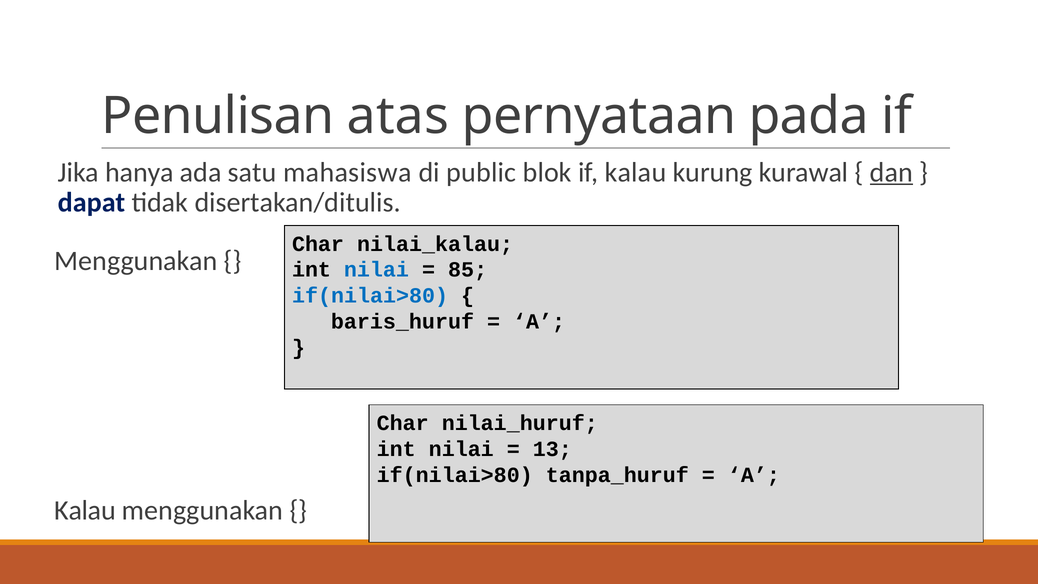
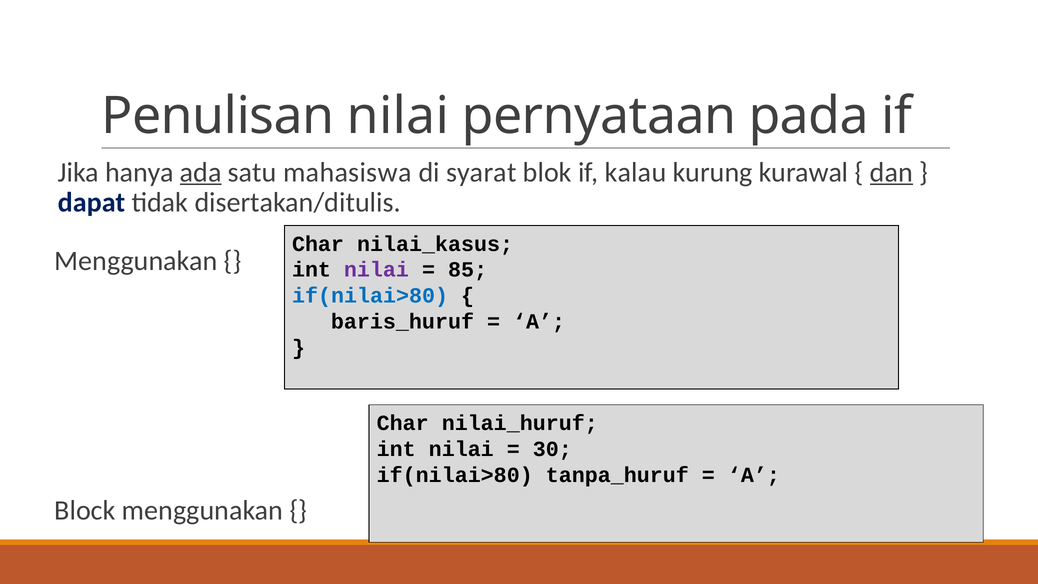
Penulisan atas: atas -> nilai
ada underline: none -> present
public: public -> syarat
nilai_kalau: nilai_kalau -> nilai_kasus
nilai at (376, 270) colour: blue -> purple
13: 13 -> 30
Kalau at (85, 511): Kalau -> Block
